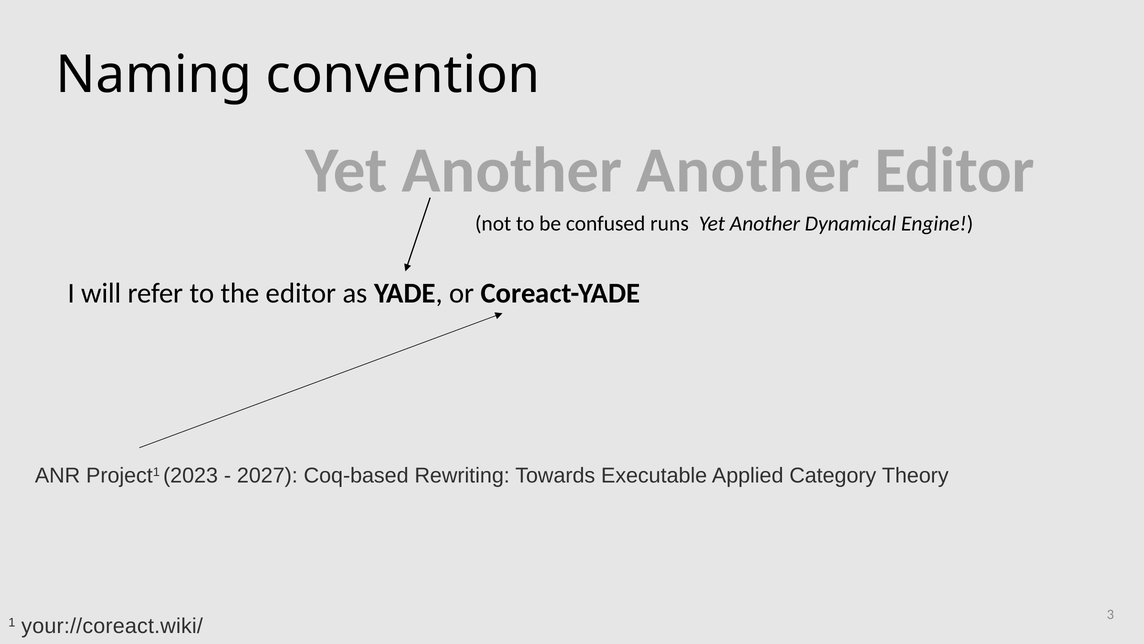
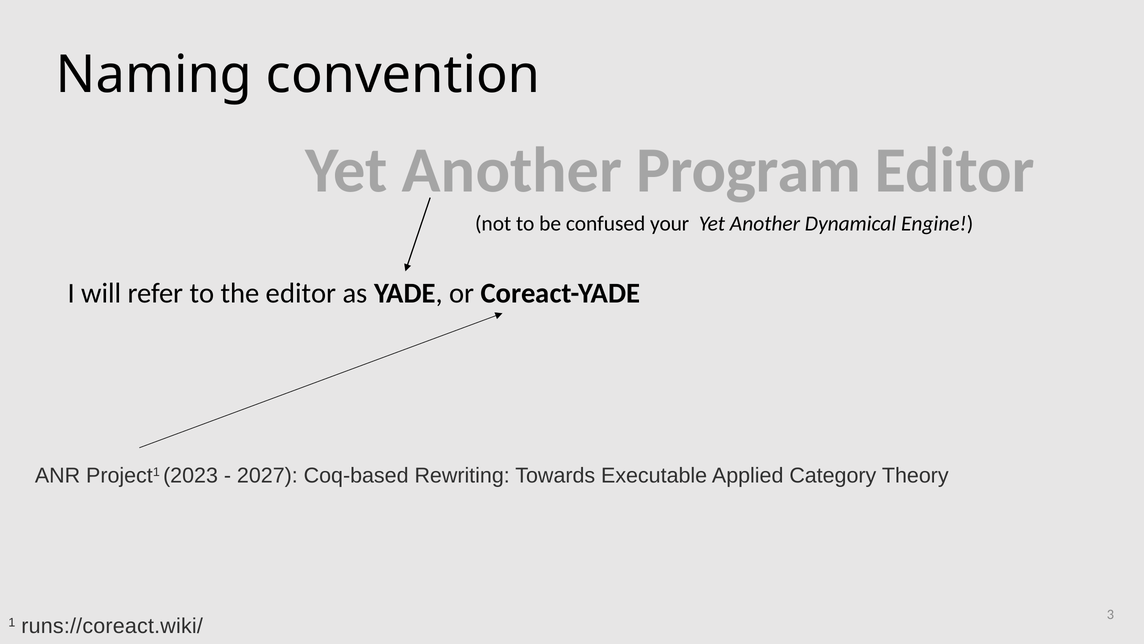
Another Another: Another -> Program
runs: runs -> your
your://coreact.wiki/: your://coreact.wiki/ -> runs://coreact.wiki/
